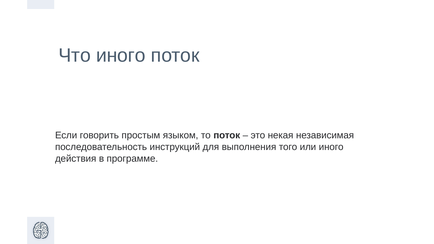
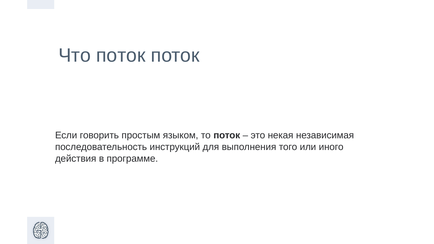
Что иного: иного -> поток
